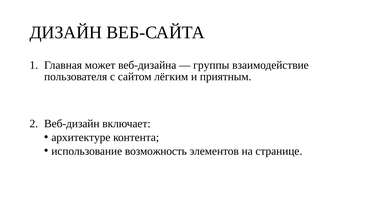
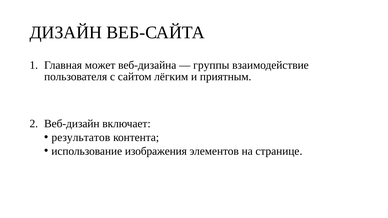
архитектуре: архитектуре -> результатов
возможность: возможность -> изображения
